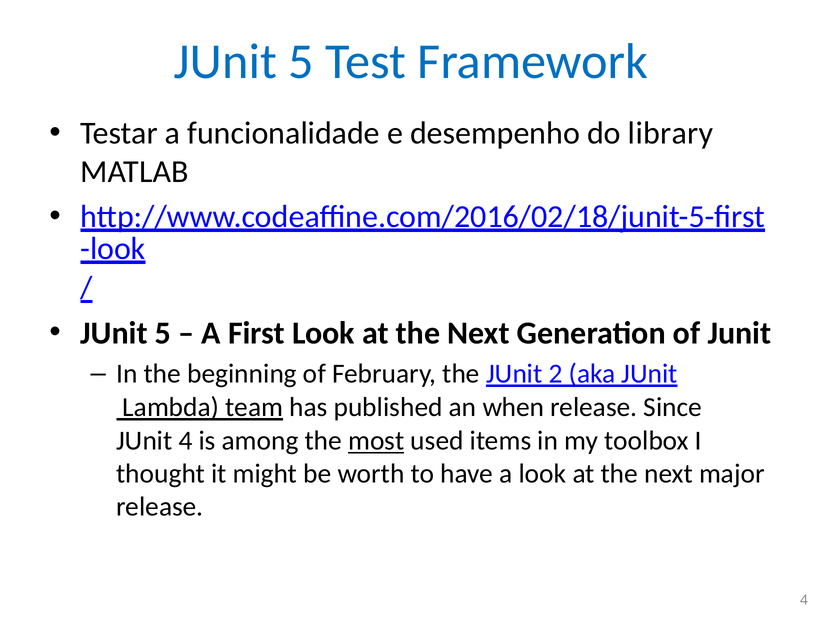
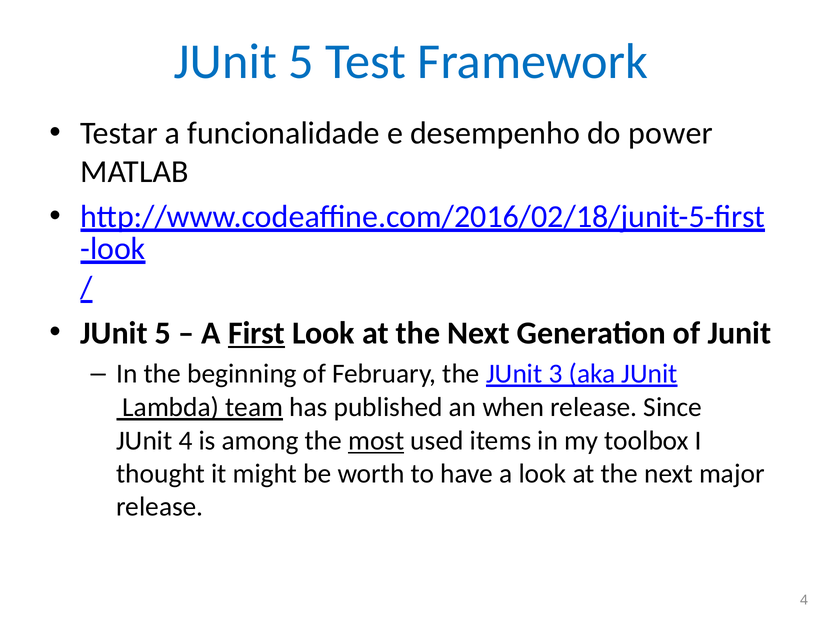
library: library -> power
First underline: none -> present
2: 2 -> 3
